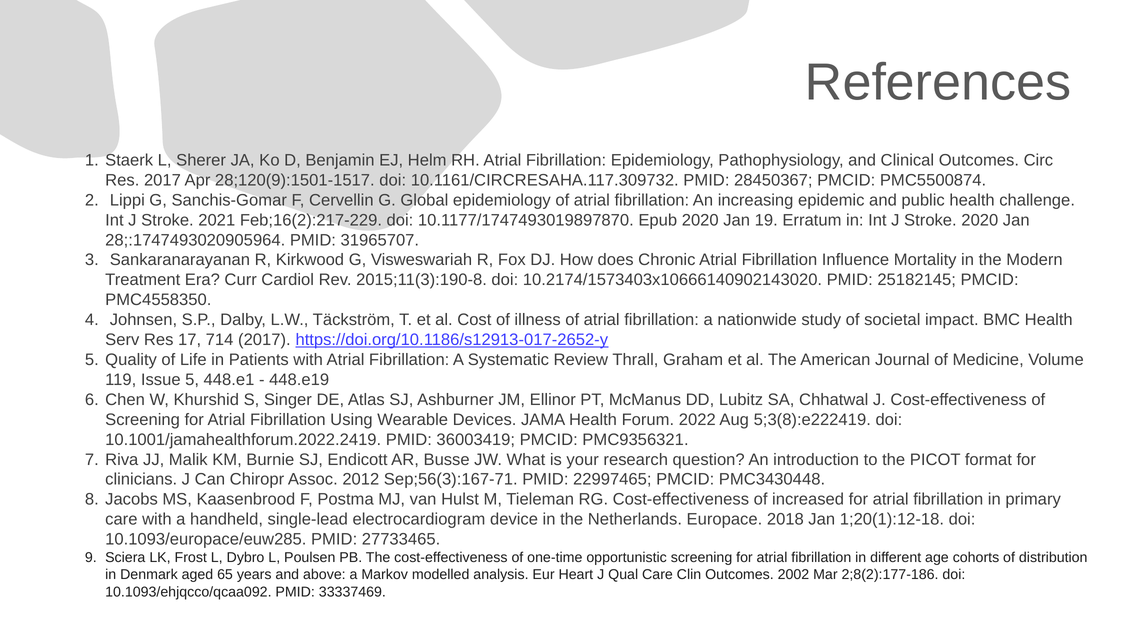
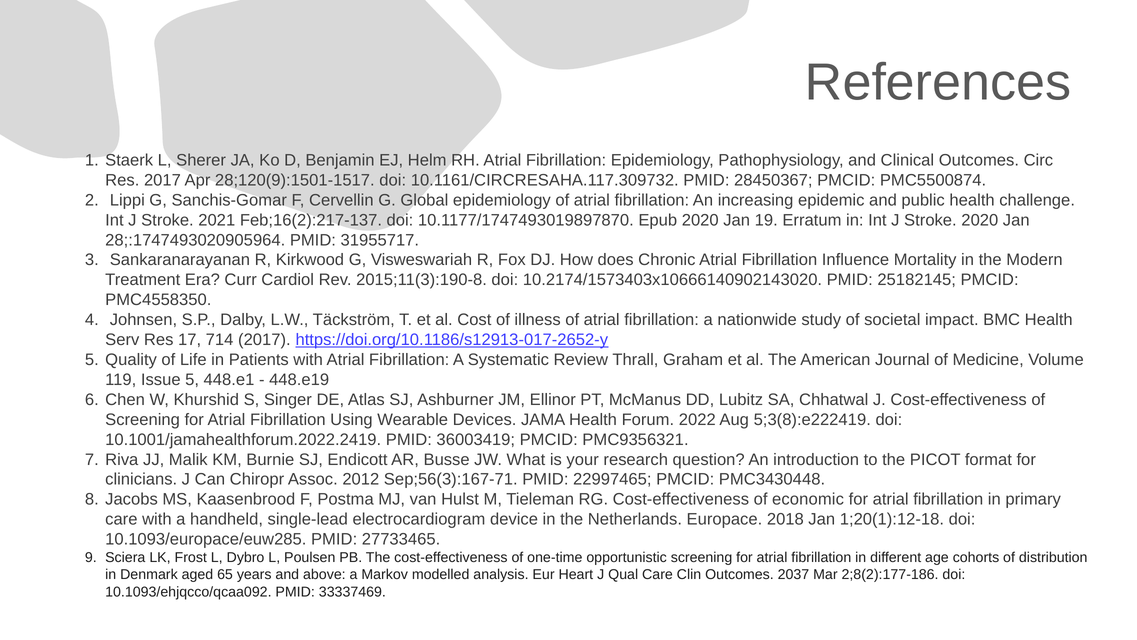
Feb;16(2):217-229: Feb;16(2):217-229 -> Feb;16(2):217-137
31965707: 31965707 -> 31955717
increased: increased -> economic
2002: 2002 -> 2037
